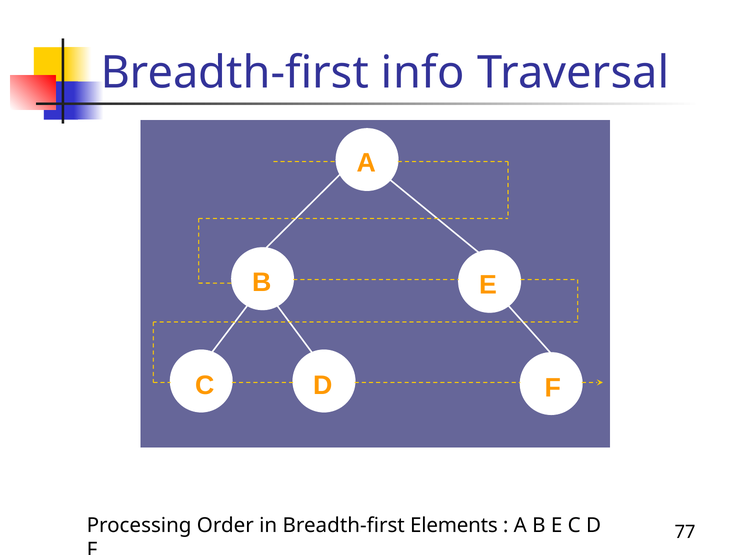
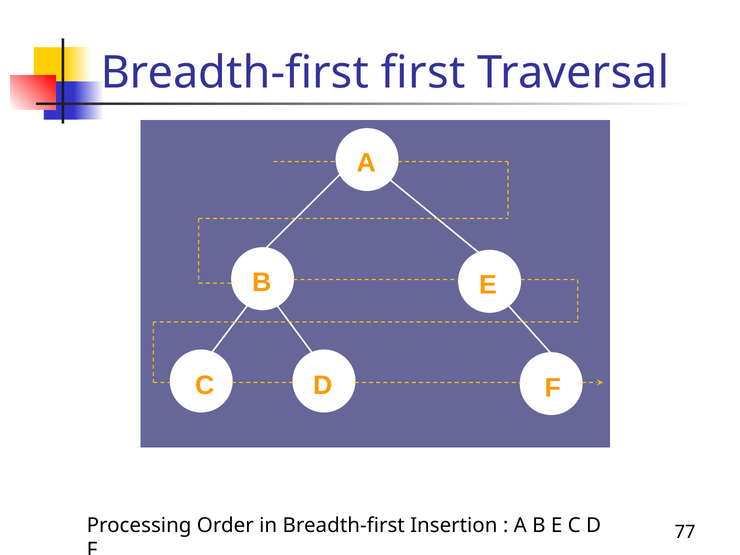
info: info -> first
Elements: Elements -> Insertion
